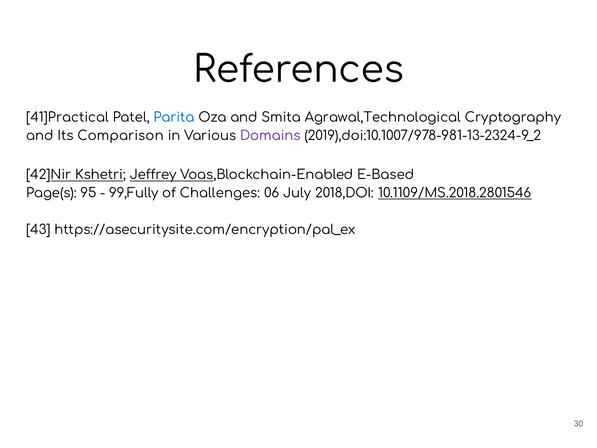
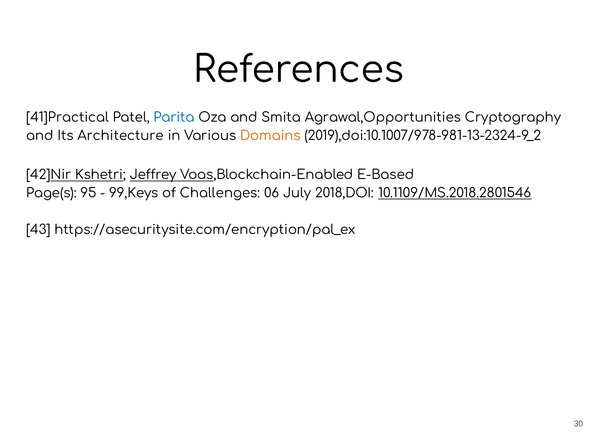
Agrawal,Technological: Agrawal,Technological -> Agrawal,Opportunities
Comparison: Comparison -> Architecture
Domains colour: purple -> orange
99,Fully: 99,Fully -> 99,Keys
